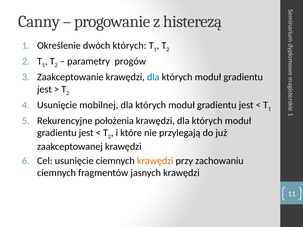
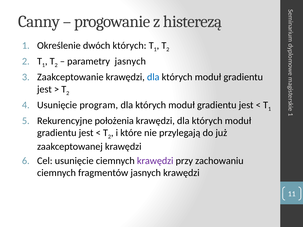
parametry progów: progów -> jasnych
mobilnej: mobilnej -> program
krawędzi at (155, 161) colour: orange -> purple
